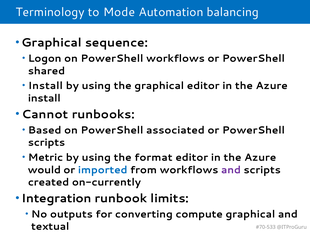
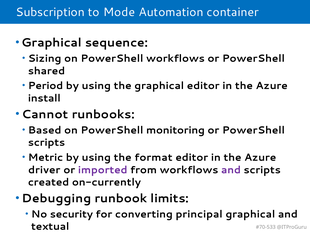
Terminology: Terminology -> Subscription
balancing: balancing -> container
Logon: Logon -> Sizing
Install at (45, 86): Install -> Period
associated: associated -> monitoring
would: would -> driver
imported colour: blue -> purple
Integration: Integration -> Debugging
outputs: outputs -> security
compute: compute -> principal
